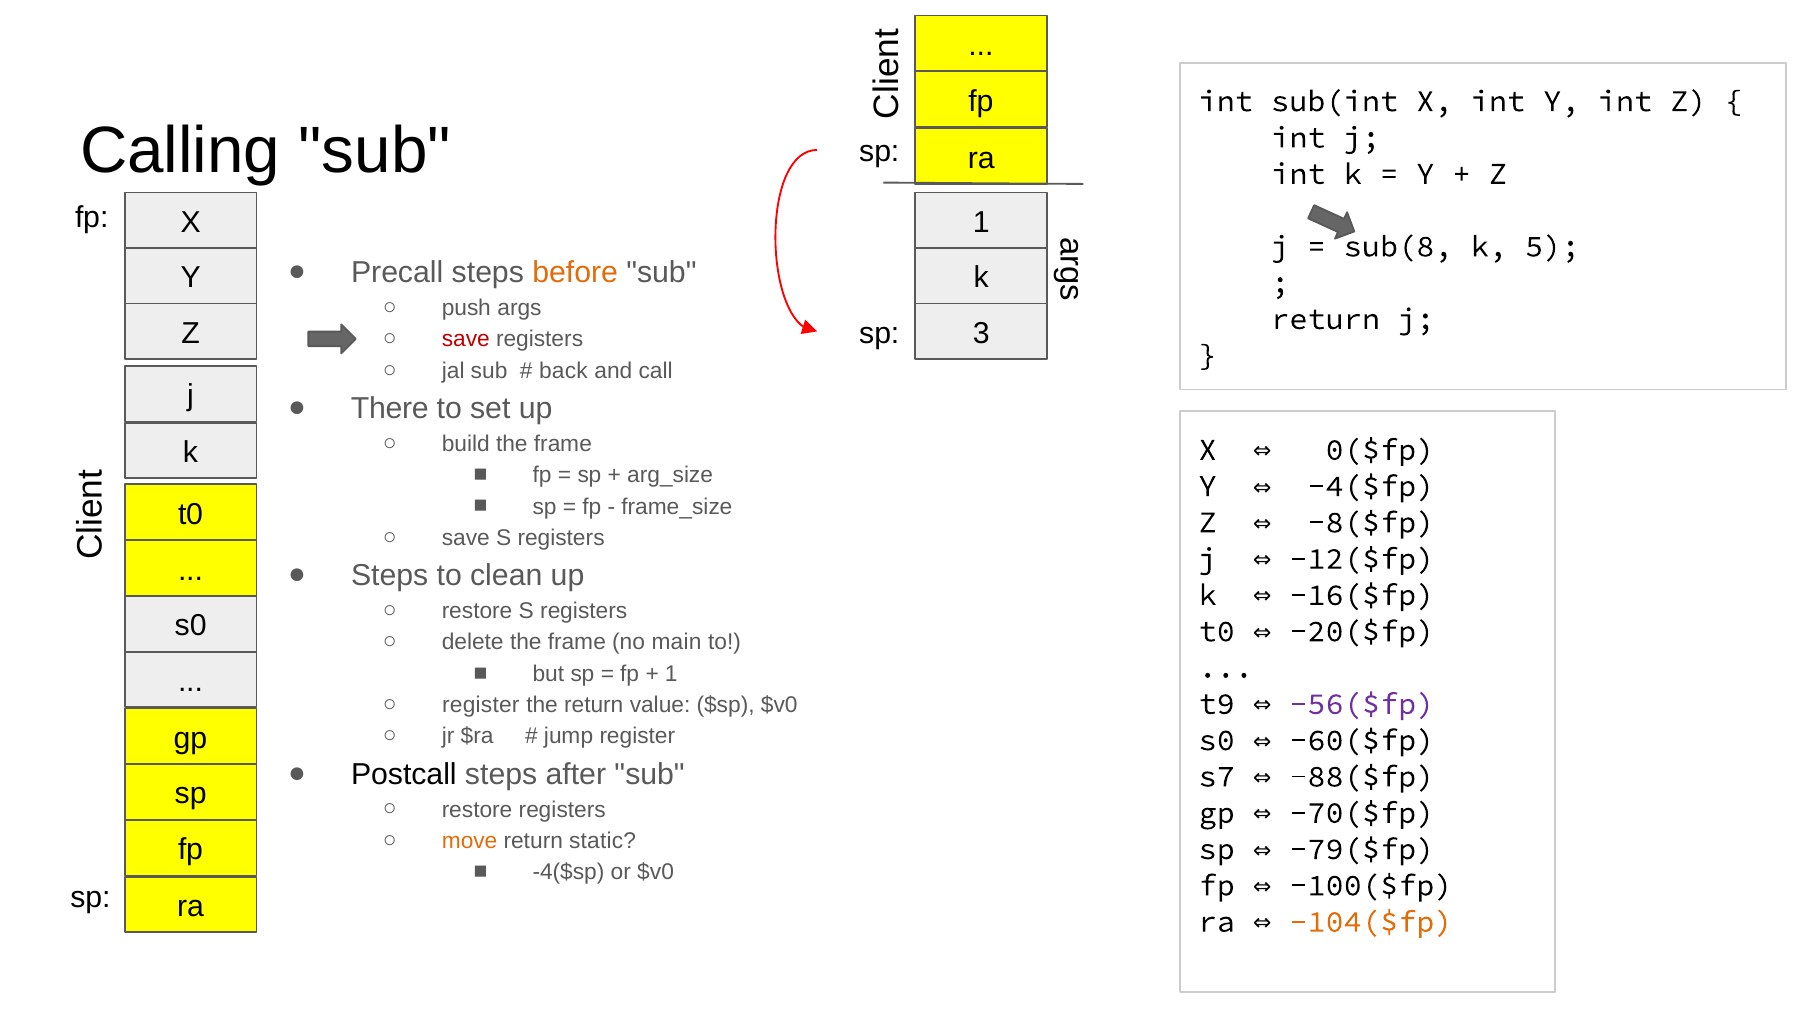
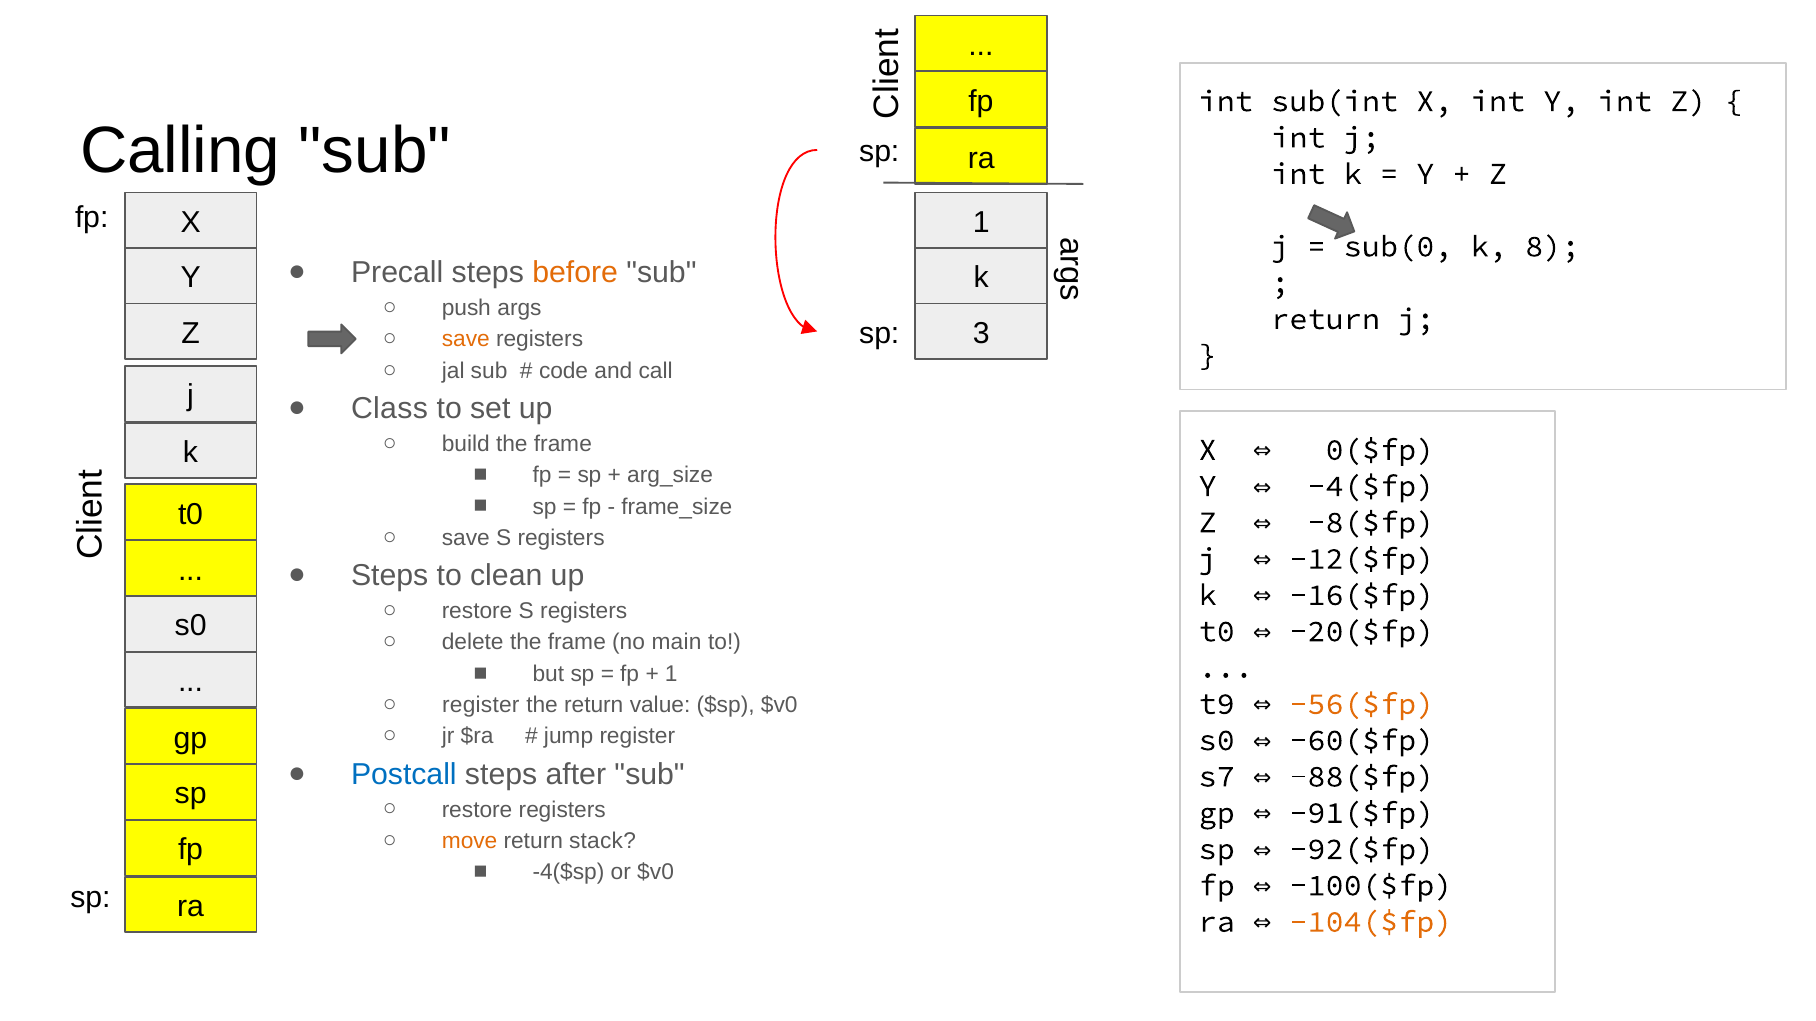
sub(8: sub(8 -> sub(0
5: 5 -> 8
save at (466, 339) colour: red -> orange
back: back -> code
There: There -> Class
-56($fp colour: purple -> orange
Postcall colour: black -> blue
-70($fp: -70($fp -> -91($fp
static: static -> stack
-79($fp: -79($fp -> -92($fp
